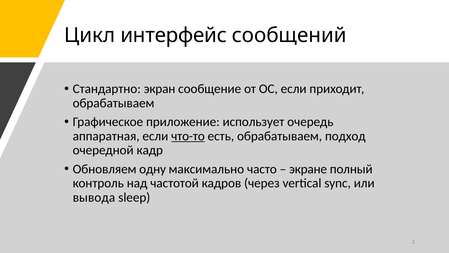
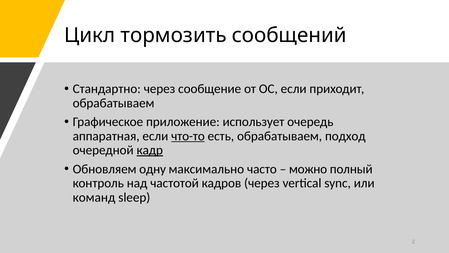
интерфейс: интерфейс -> тормозить
Стандартно экран: экран -> через
кадр underline: none -> present
экране: экране -> можно
вывода: вывода -> команд
